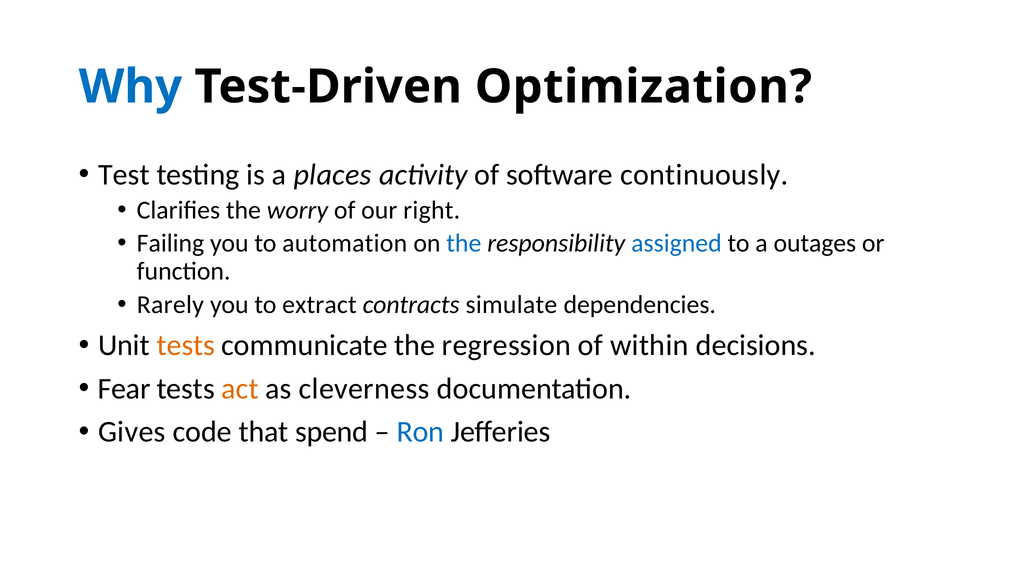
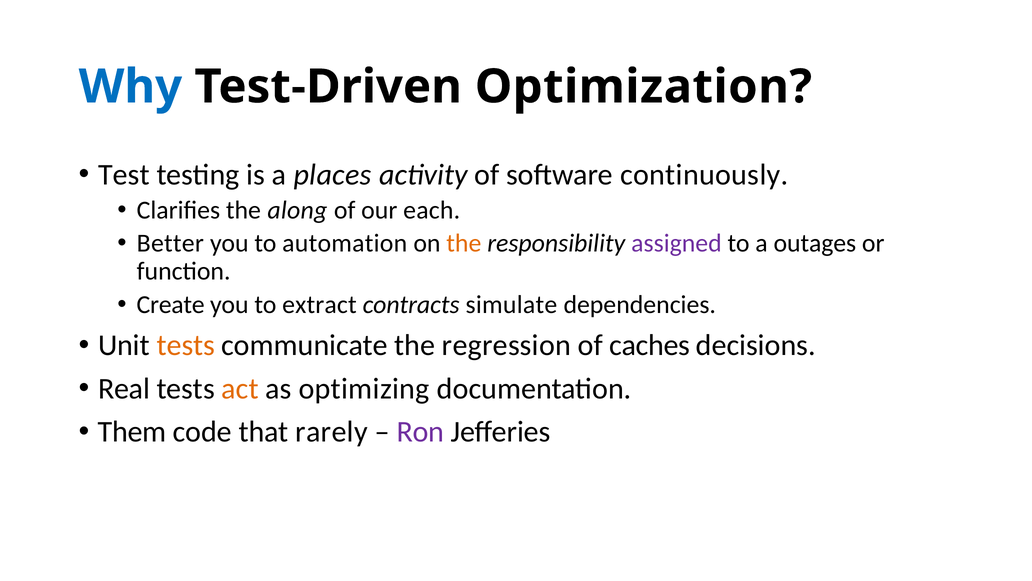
worry: worry -> along
right: right -> each
Failing: Failing -> Better
the at (464, 243) colour: blue -> orange
assigned colour: blue -> purple
Rarely: Rarely -> Create
within: within -> caches
Fear: Fear -> Real
cleverness: cleverness -> optimizing
Gives: Gives -> Them
spend: spend -> rarely
Ron colour: blue -> purple
